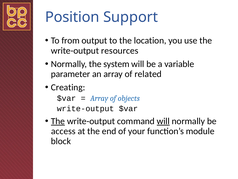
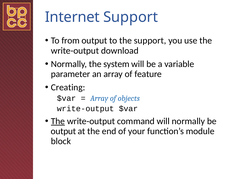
Position: Position -> Internet
the location: location -> support
resources: resources -> download
related: related -> feature
will at (163, 121) underline: present -> none
access at (63, 131): access -> output
